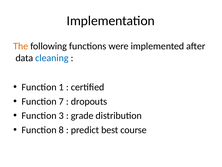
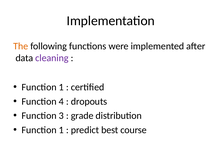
cleaning colour: blue -> purple
7: 7 -> 4
8 at (61, 130): 8 -> 1
